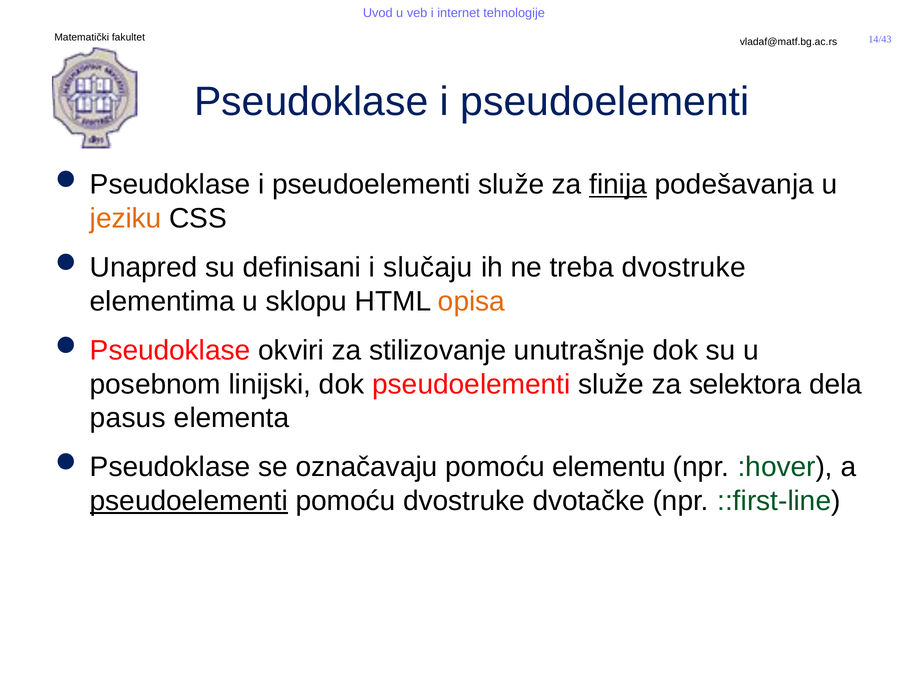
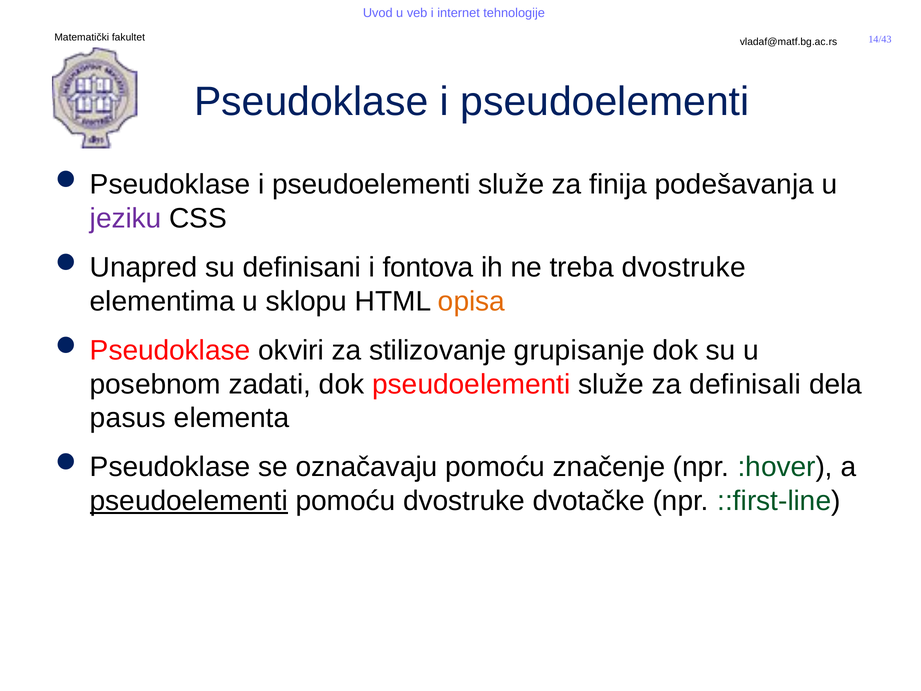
finija underline: present -> none
jeziku colour: orange -> purple
slučaju: slučaju -> fontova
unutrašnje: unutrašnje -> grupisanje
linijski: linijski -> zadati
selektora: selektora -> definisali
elementu: elementu -> značenje
